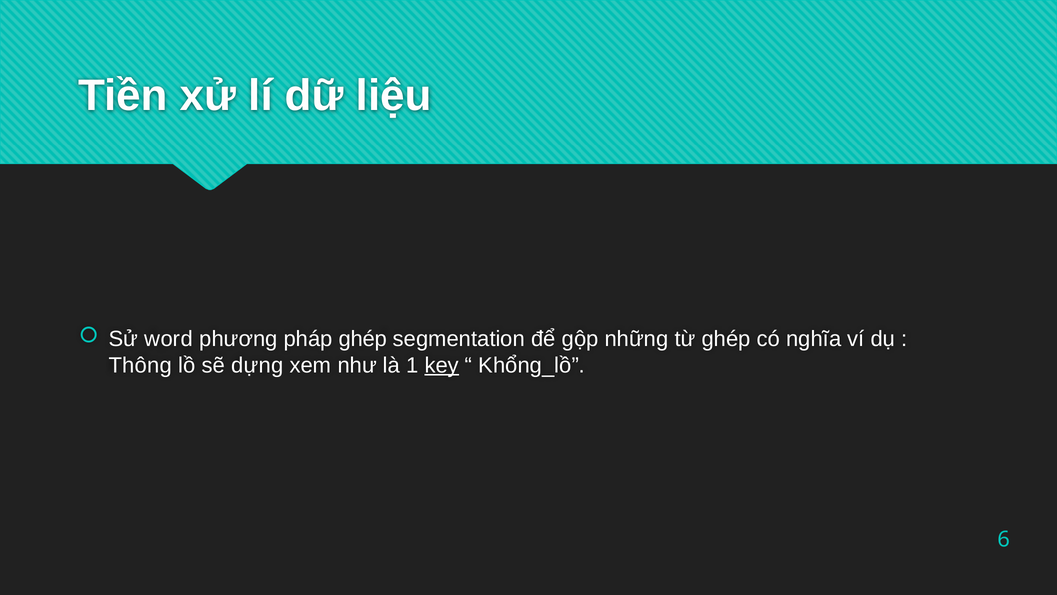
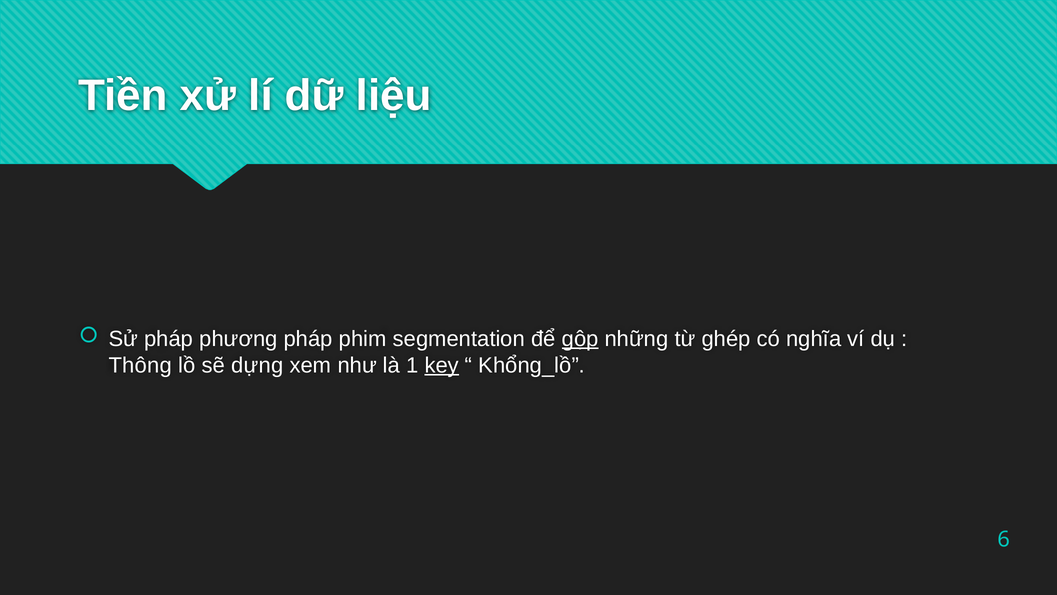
Sử word: word -> pháp
pháp ghép: ghép -> phim
gộp underline: none -> present
